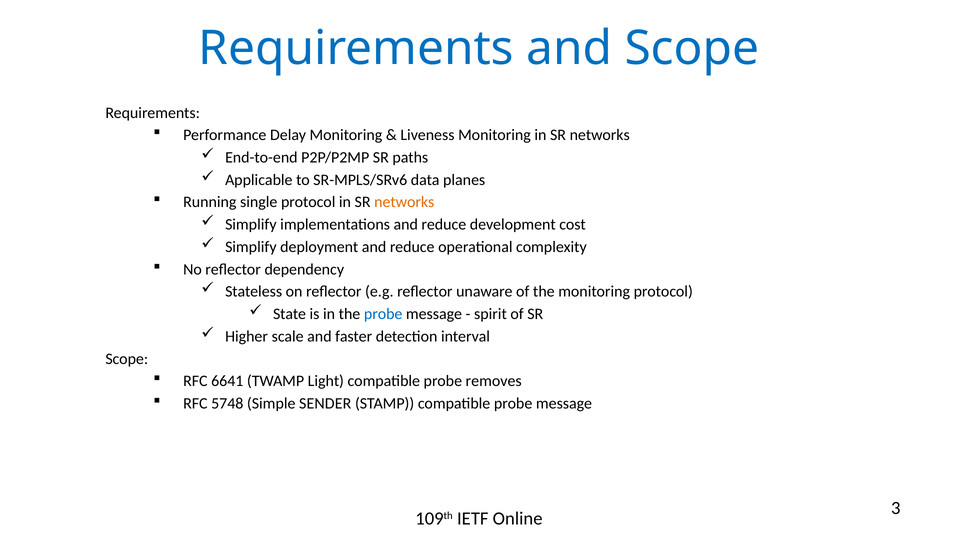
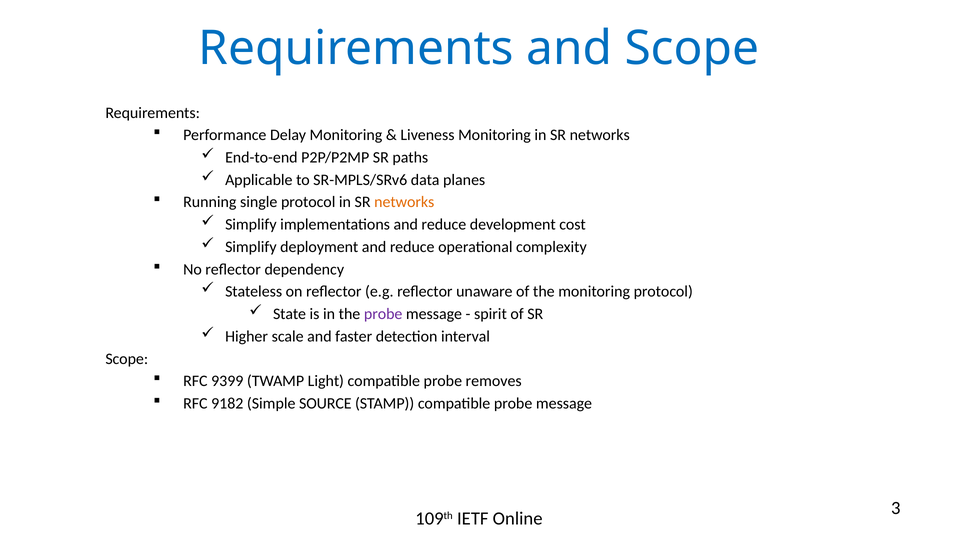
probe at (383, 314) colour: blue -> purple
6641: 6641 -> 9399
5748: 5748 -> 9182
SENDER: SENDER -> SOURCE
